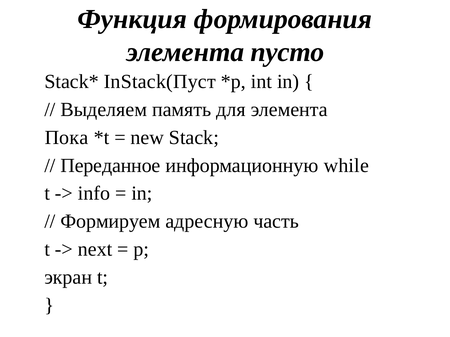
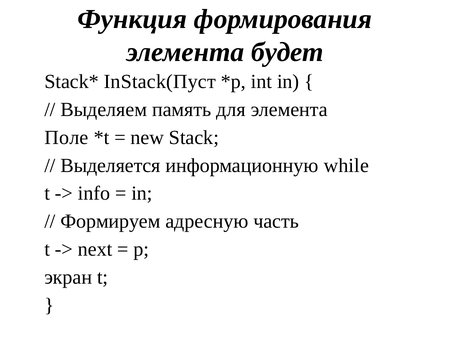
пусто: пусто -> будет
Пока: Пока -> Поле
Переданное: Переданное -> Выделяется
